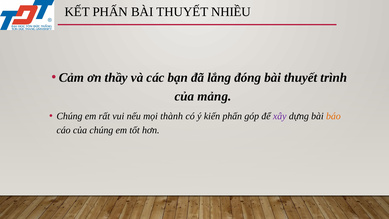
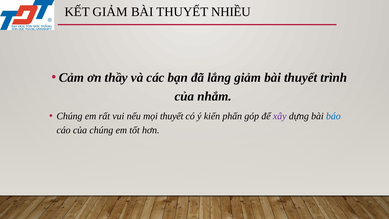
KẾT PHẤN: PHẤN -> GIẢM
lắng đóng: đóng -> giảm
mảng: mảng -> nhắm
mọi thành: thành -> thuyết
báo colour: orange -> blue
